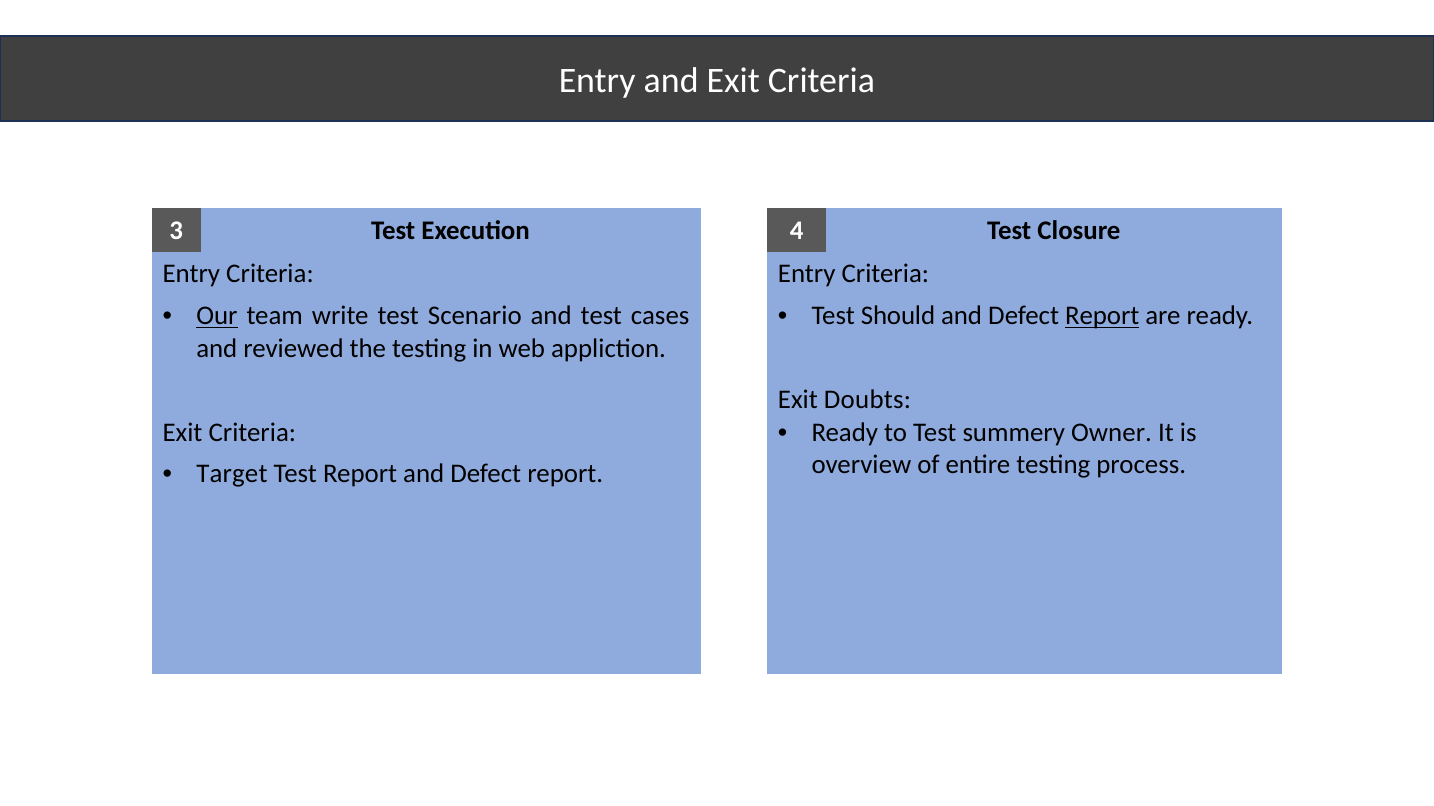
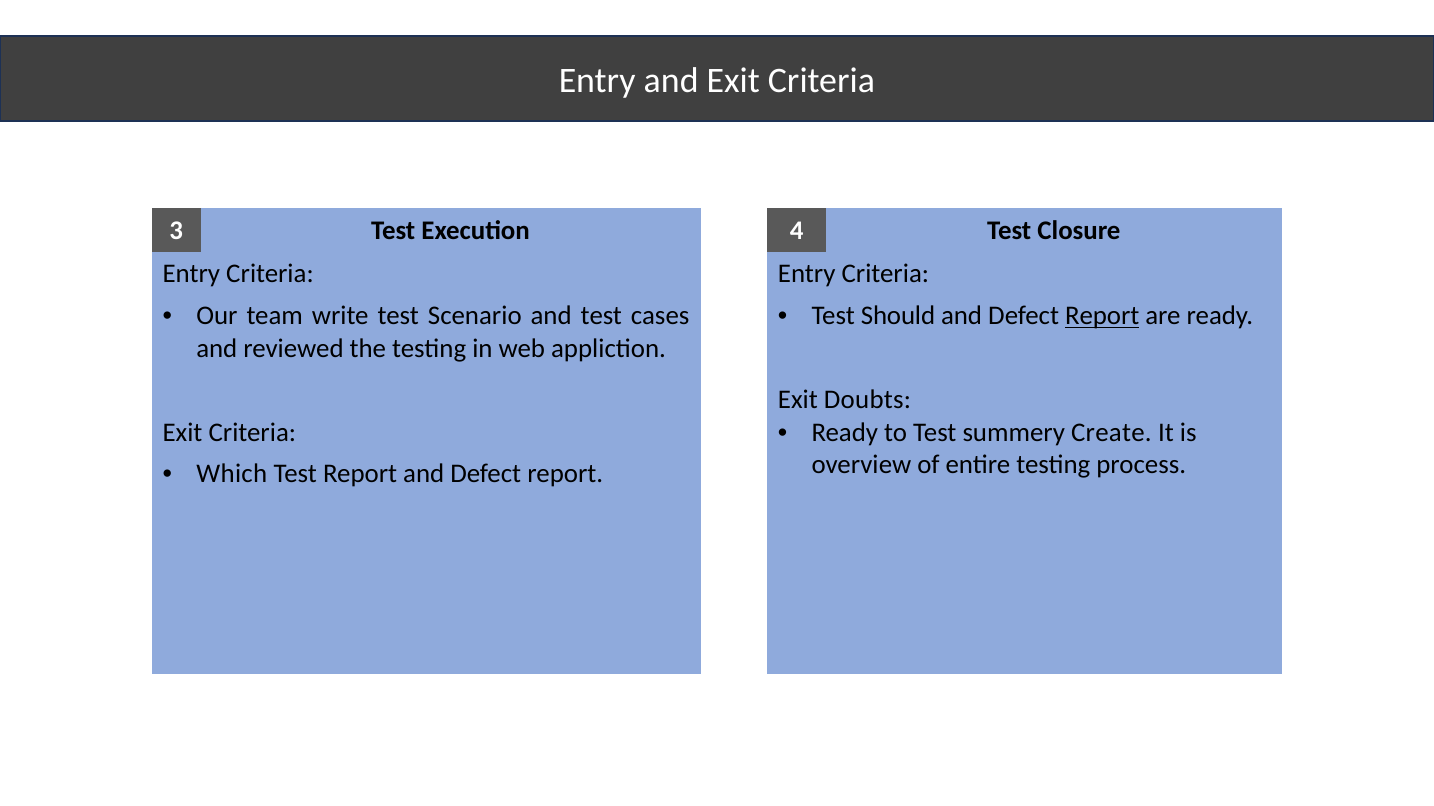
Our underline: present -> none
Owner: Owner -> Create
Target: Target -> Which
